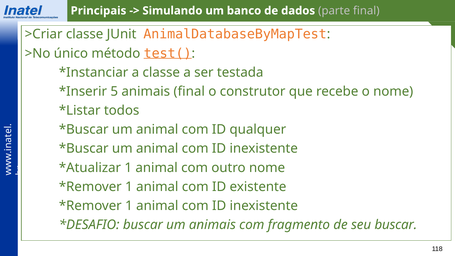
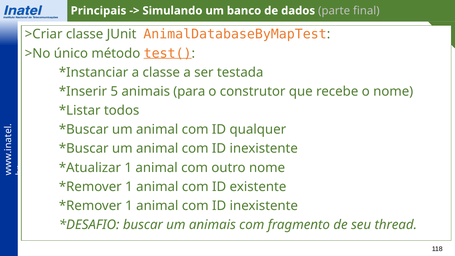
animais final: final -> para
seu buscar: buscar -> thread
